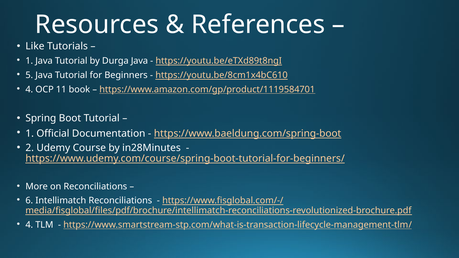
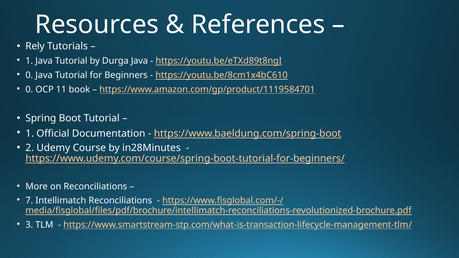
Like: Like -> Rely
5 at (29, 75): 5 -> 0
4 at (29, 90): 4 -> 0
6: 6 -> 7
4 at (29, 225): 4 -> 3
